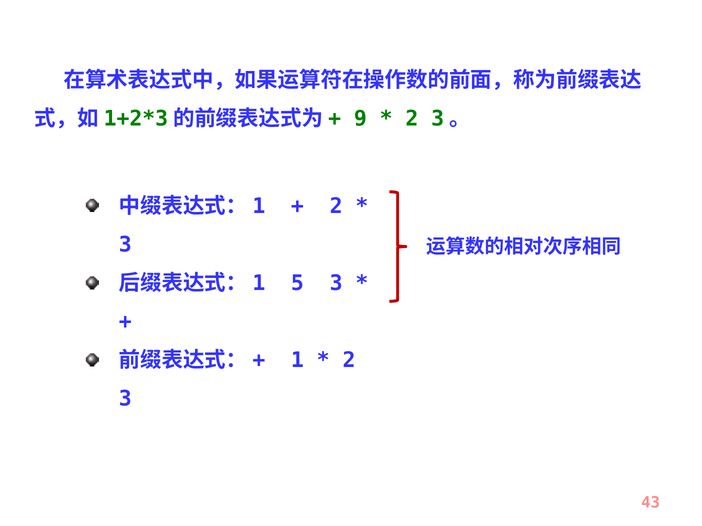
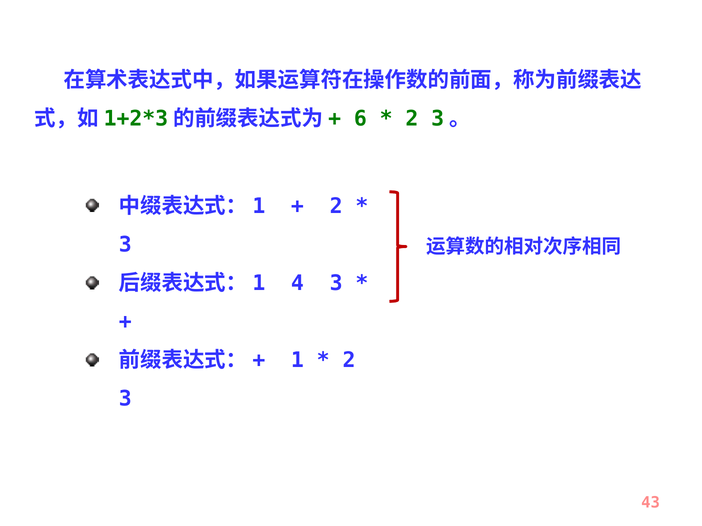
9: 9 -> 6
5: 5 -> 4
